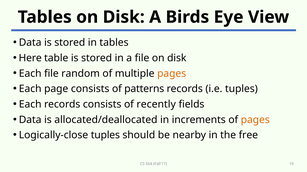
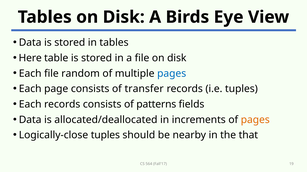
pages at (172, 74) colour: orange -> blue
patterns: patterns -> transfer
recently: recently -> patterns
free: free -> that
